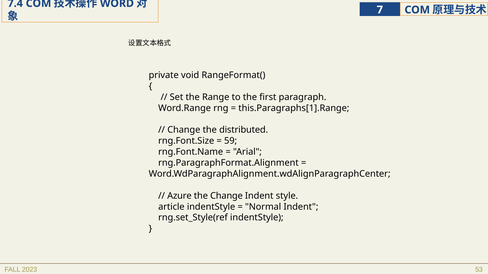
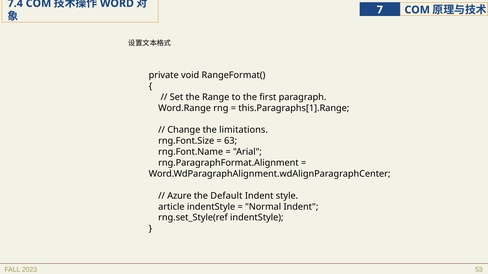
distributed: distributed -> limitations
59: 59 -> 63
the Change: Change -> Default
